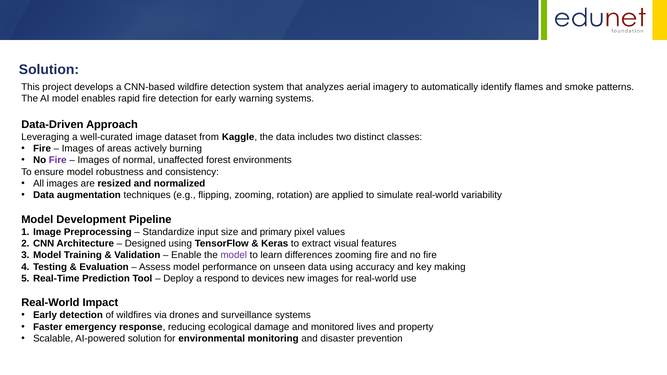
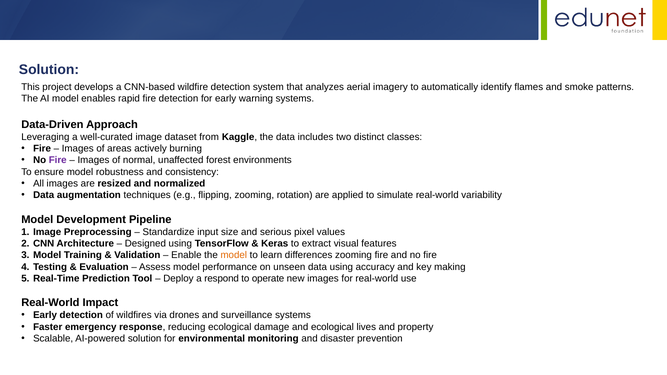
primary: primary -> serious
model at (234, 255) colour: purple -> orange
devices: devices -> operate
and monitored: monitored -> ecological
